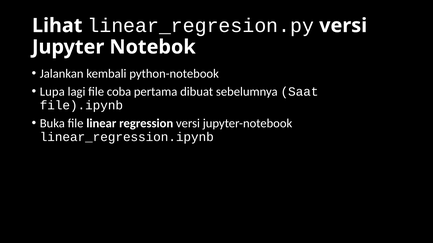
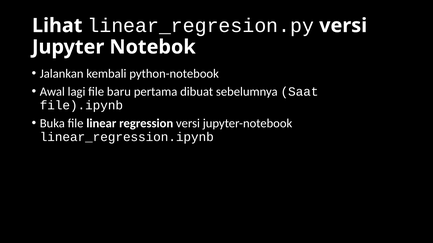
Lupa: Lupa -> Awal
coba: coba -> baru
